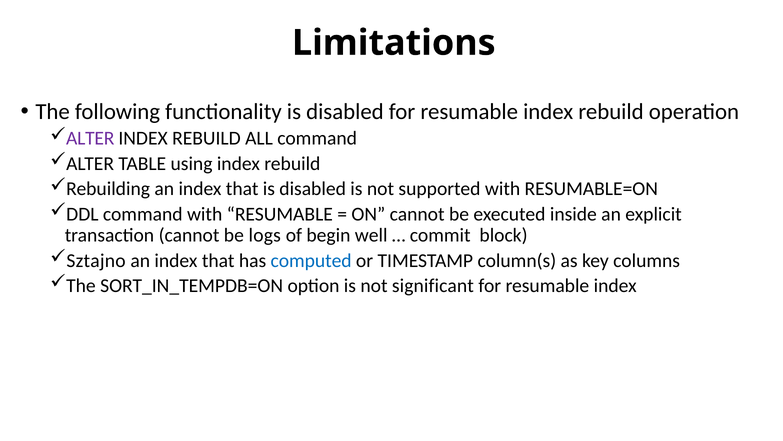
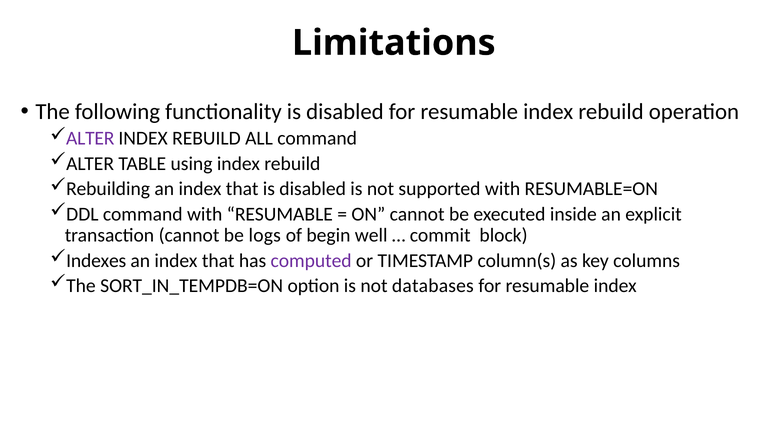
Sztajno: Sztajno -> Indexes
computed colour: blue -> purple
significant: significant -> databases
